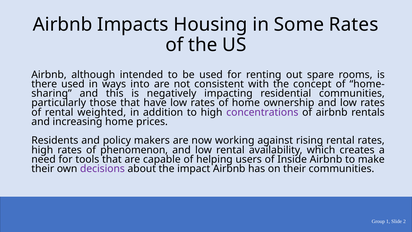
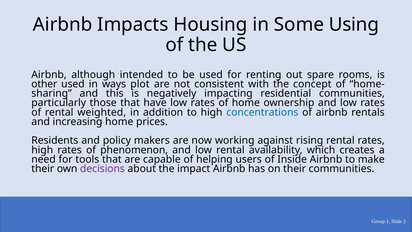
Some Rates: Rates -> Using
there: there -> other
into: into -> plot
concentrations colour: purple -> blue
